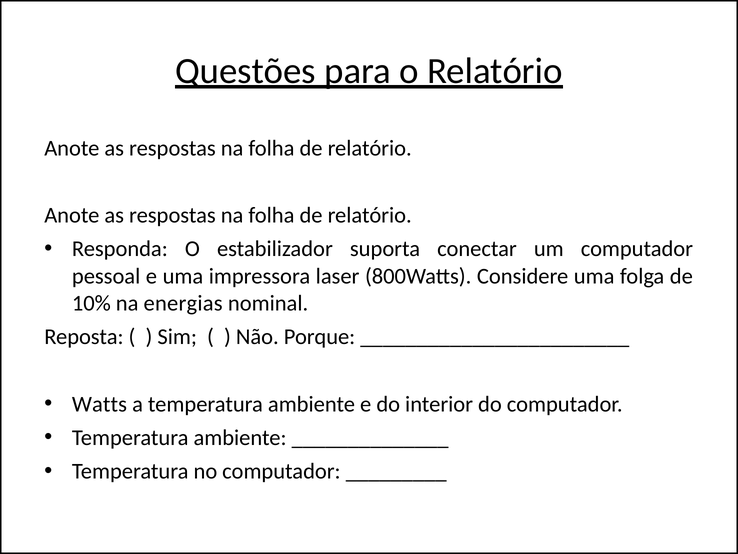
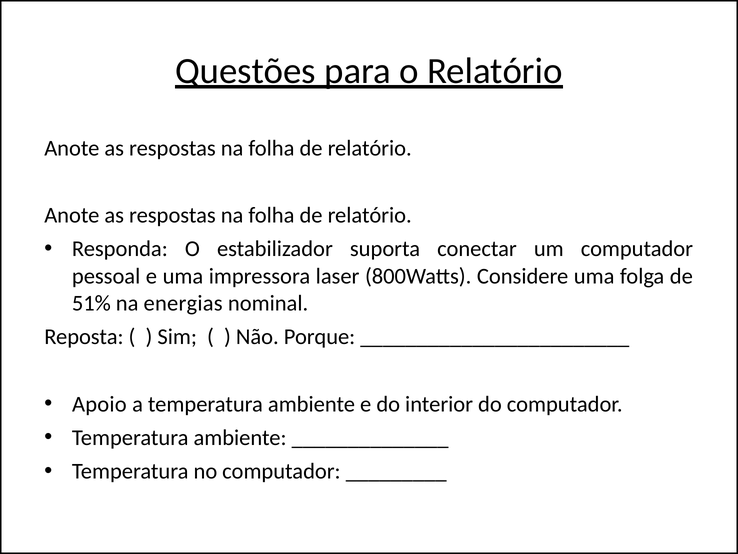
10%: 10% -> 51%
Watts: Watts -> Apoio
